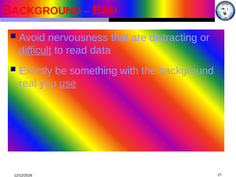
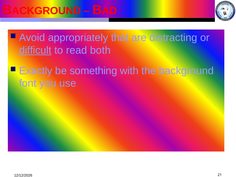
nervousness: nervousness -> appropriately
data: data -> both
real: real -> font
use underline: present -> none
